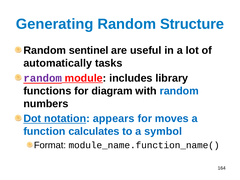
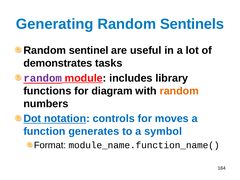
Structure: Structure -> Sentinels
automatically: automatically -> demonstrates
random at (179, 91) colour: blue -> orange
appears: appears -> controls
calculates: calculates -> generates
